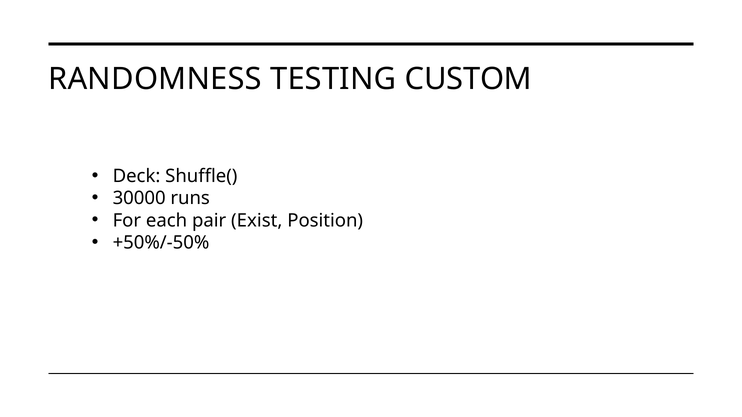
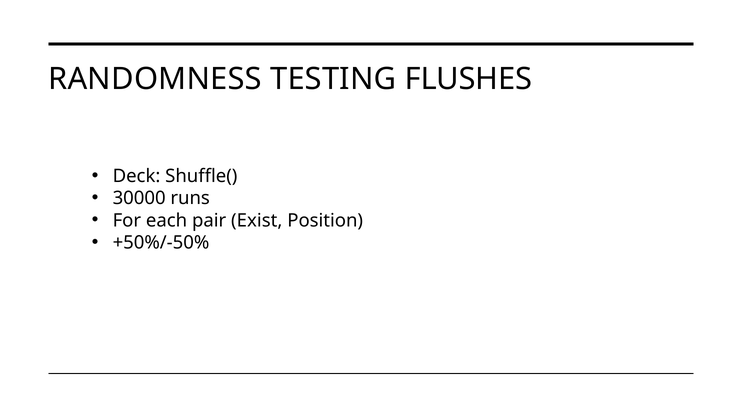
CUSTOM: CUSTOM -> FLUSHES
